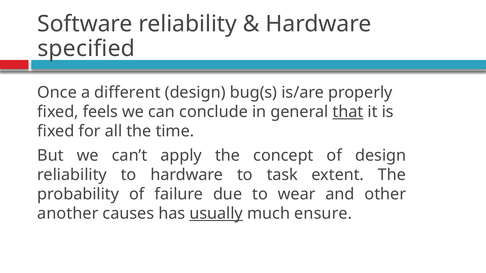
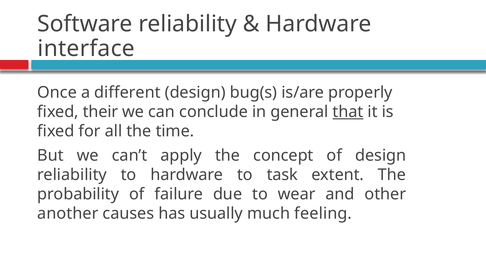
specified: specified -> interface
feels: feels -> their
usually underline: present -> none
ensure: ensure -> feeling
